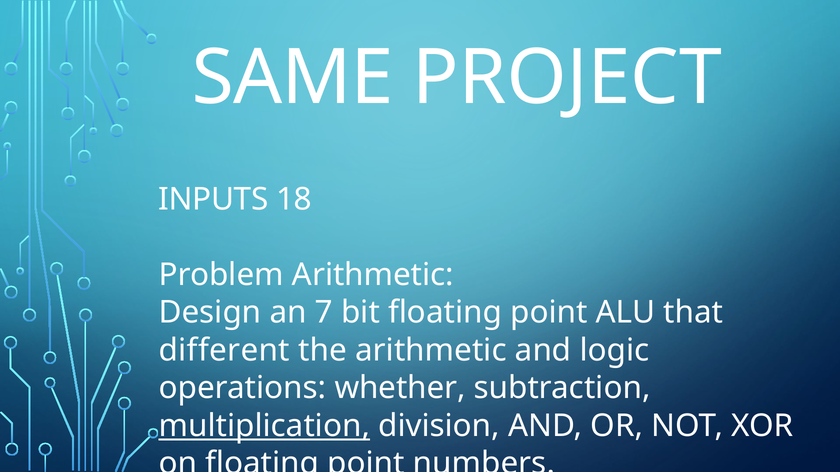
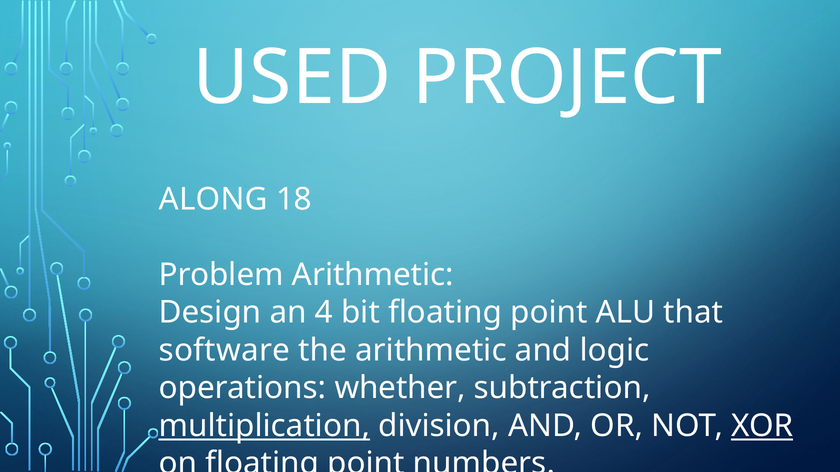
SAME: SAME -> USED
INPUTS: INPUTS -> ALONG
7: 7 -> 4
different: different -> software
XOR underline: none -> present
